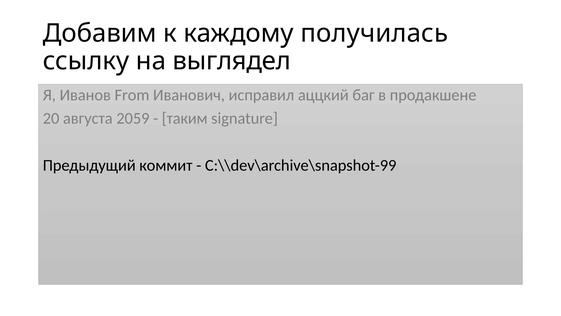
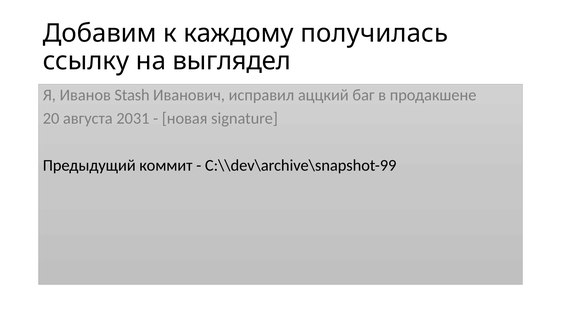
From: From -> Stash
2059: 2059 -> 2031
таким: таким -> новая
